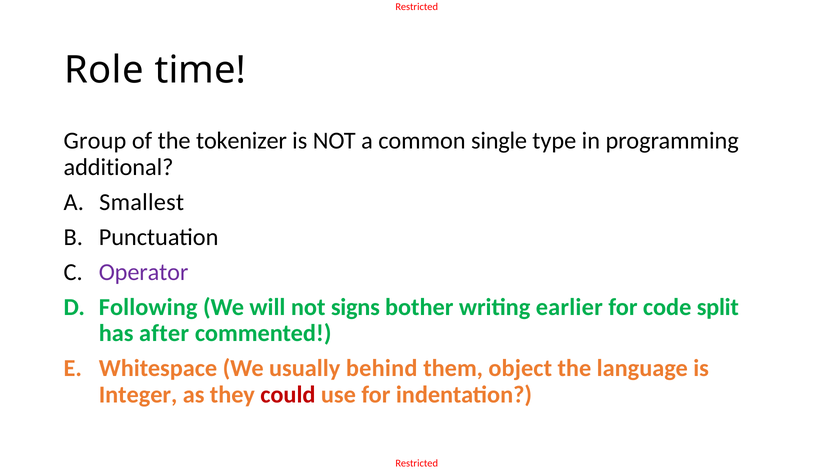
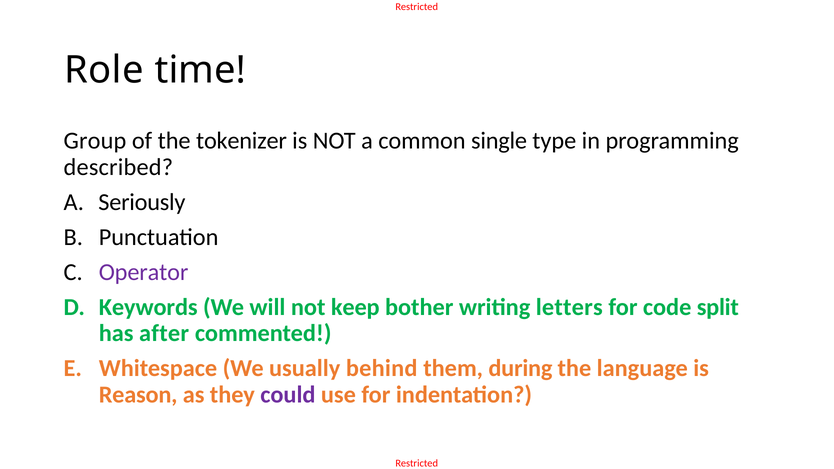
additional: additional -> described
Smallest: Smallest -> Seriously
Following: Following -> Keywords
signs: signs -> keep
earlier: earlier -> letters
object: object -> during
Integer: Integer -> Reason
could colour: red -> purple
